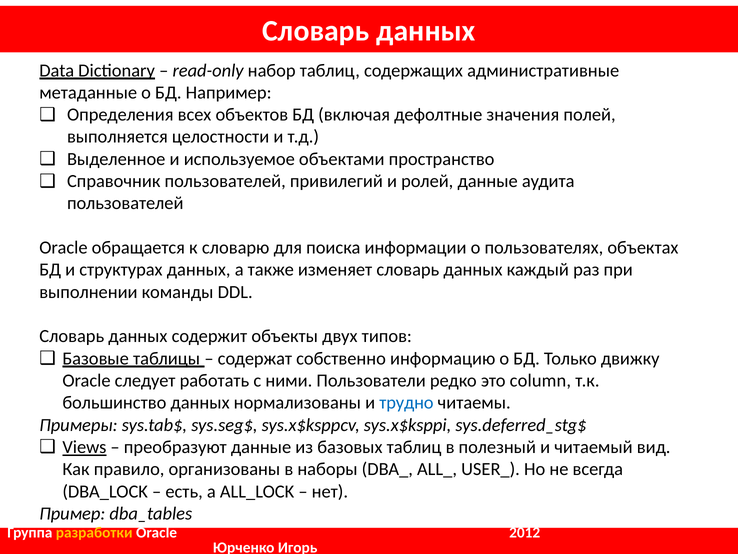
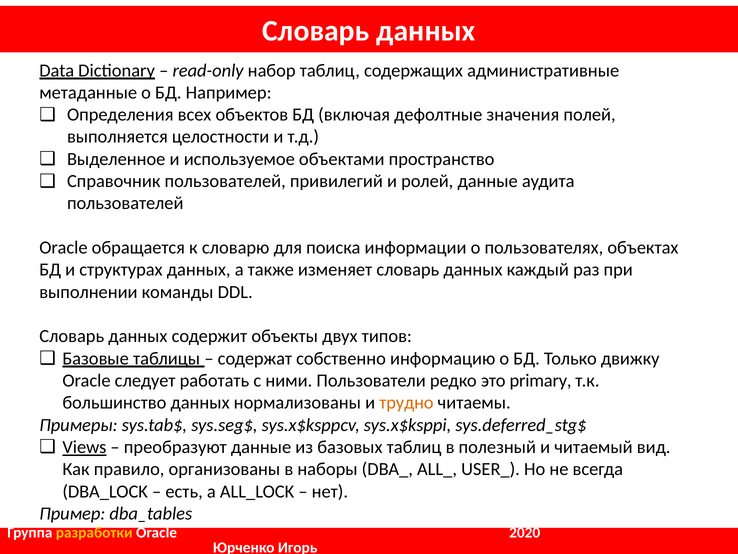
column: column -> primary
трудно colour: blue -> orange
2012: 2012 -> 2020
